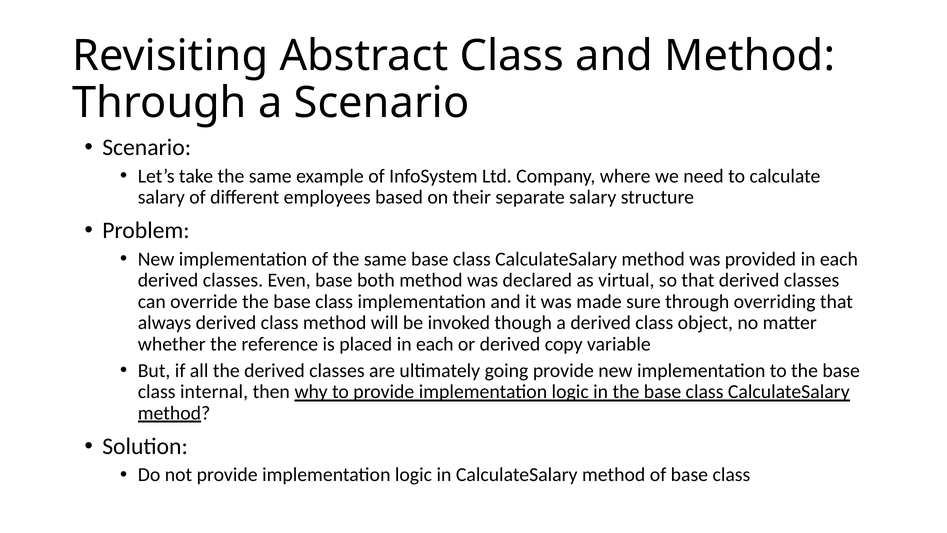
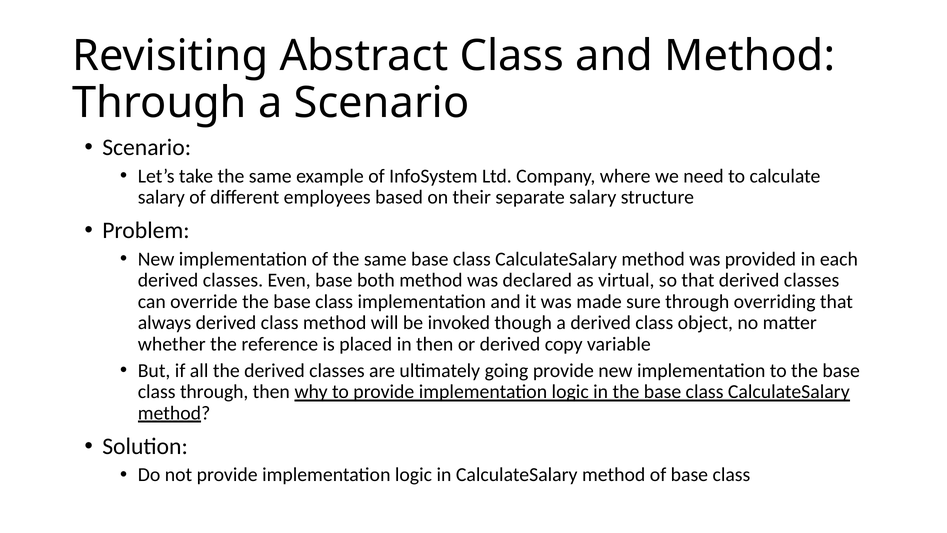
placed in each: each -> then
class internal: internal -> through
